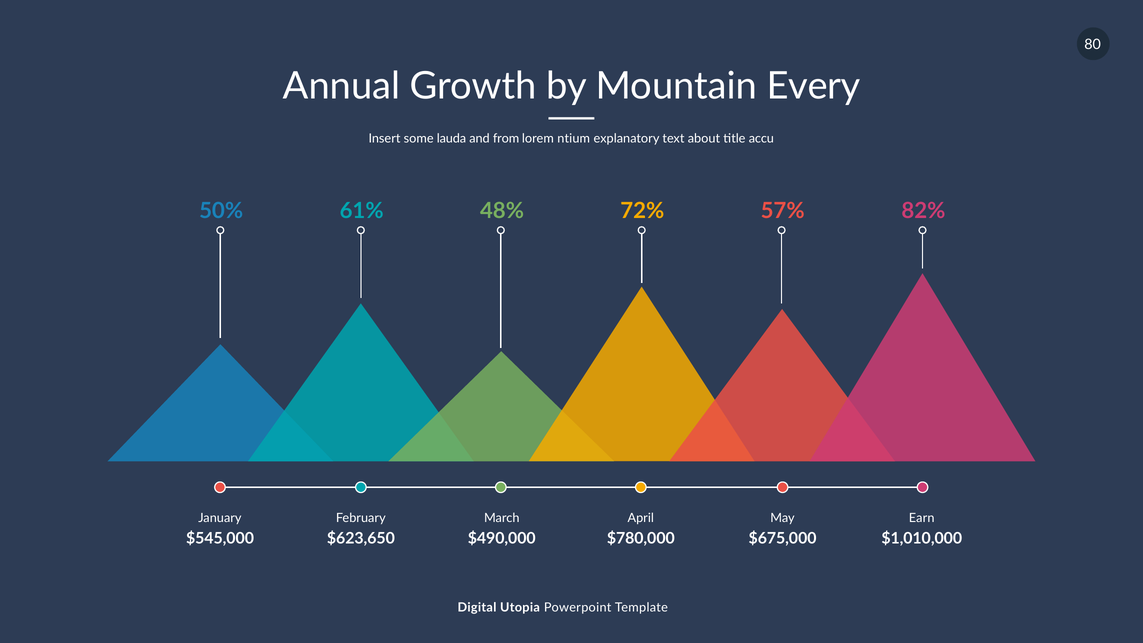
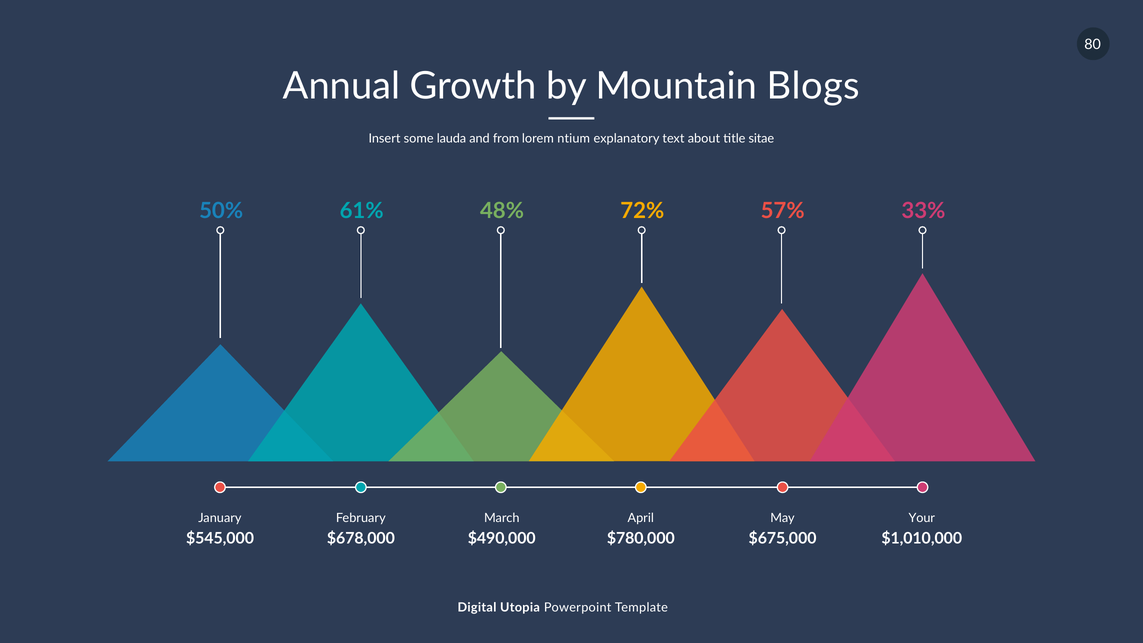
Every: Every -> Blogs
accu: accu -> sitae
82%: 82% -> 33%
Earn: Earn -> Your
$623,650: $623,650 -> $678,000
